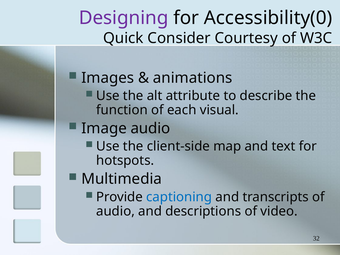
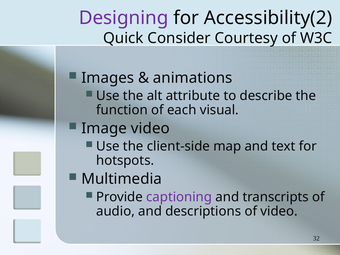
Accessibility(0: Accessibility(0 -> Accessibility(2
Image audio: audio -> video
captioning colour: blue -> purple
